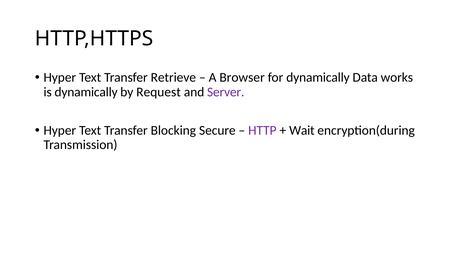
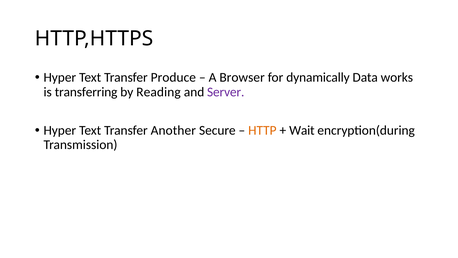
Retrieve: Retrieve -> Produce
is dynamically: dynamically -> transferring
Request: Request -> Reading
Blocking: Blocking -> Another
HTTP colour: purple -> orange
